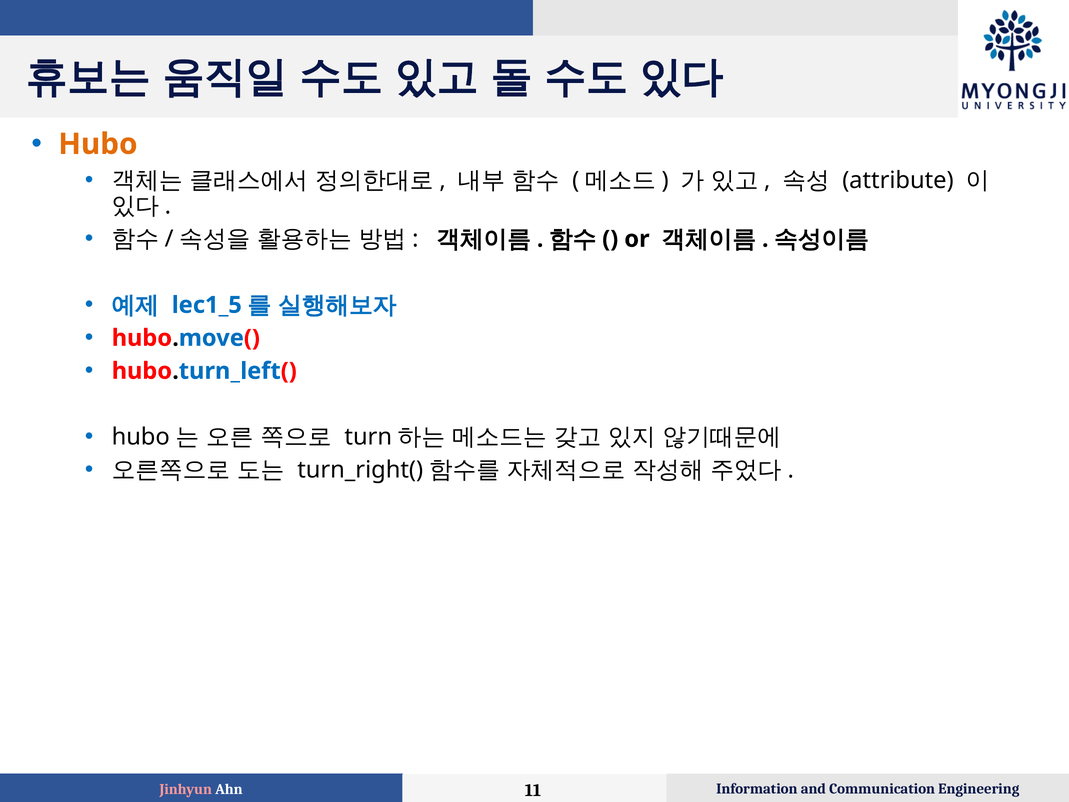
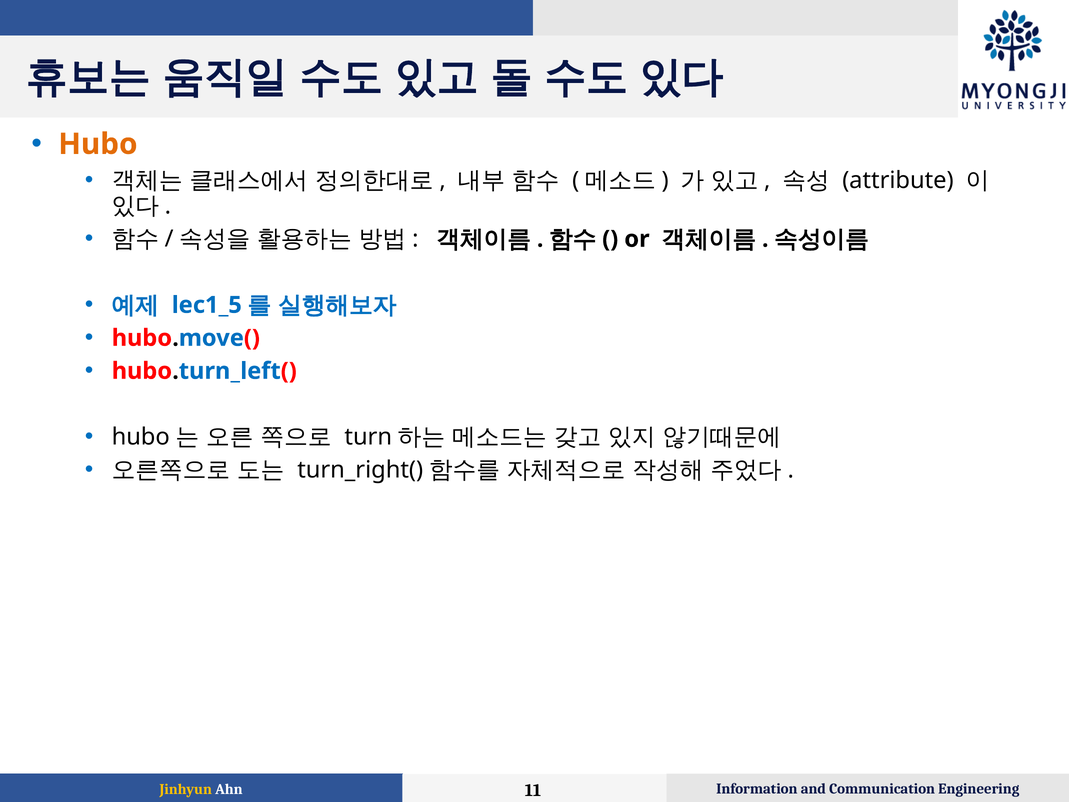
Jinhyun colour: pink -> yellow
